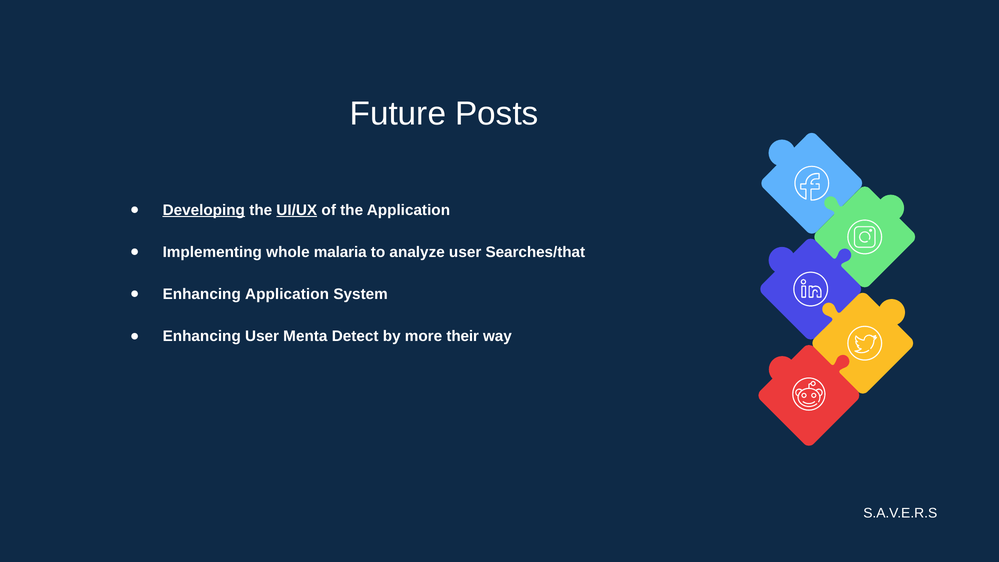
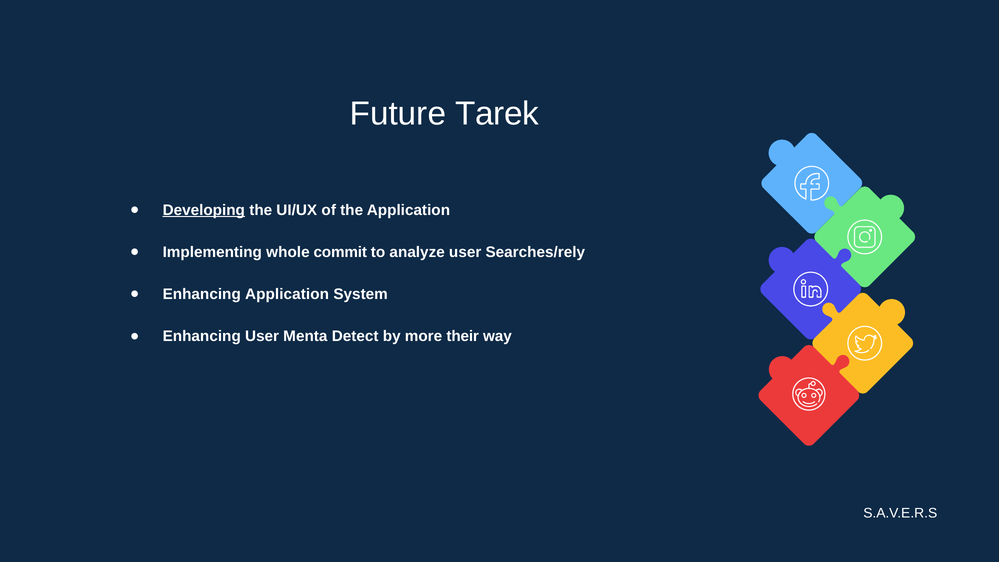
Posts: Posts -> Tarek
UI/UX underline: present -> none
malaria: malaria -> commit
Searches/that: Searches/that -> Searches/rely
